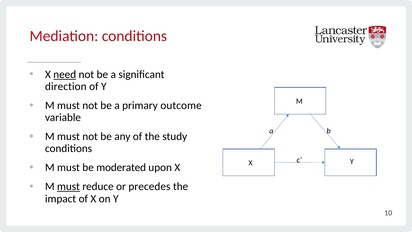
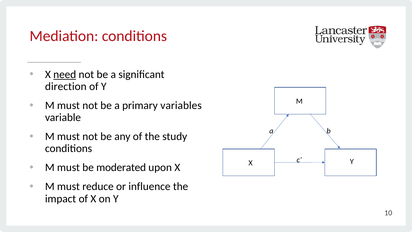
outcome: outcome -> variables
must at (68, 186) underline: present -> none
precedes: precedes -> influence
